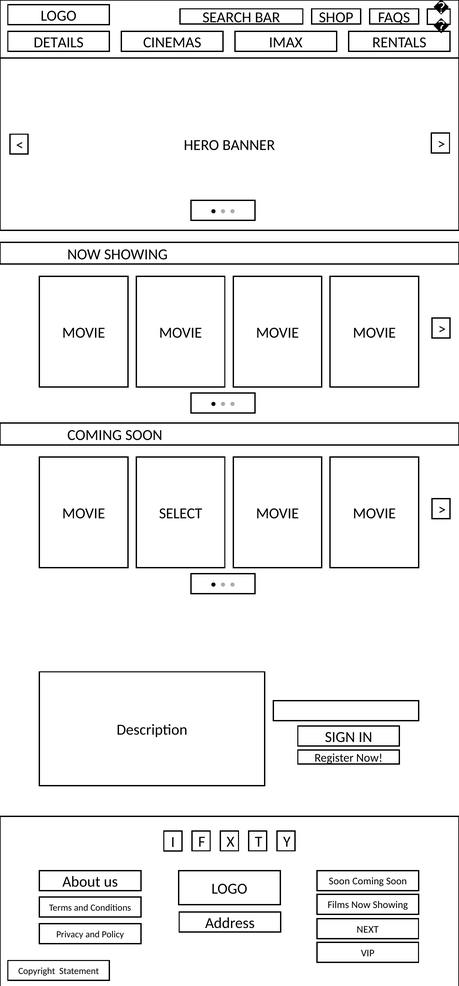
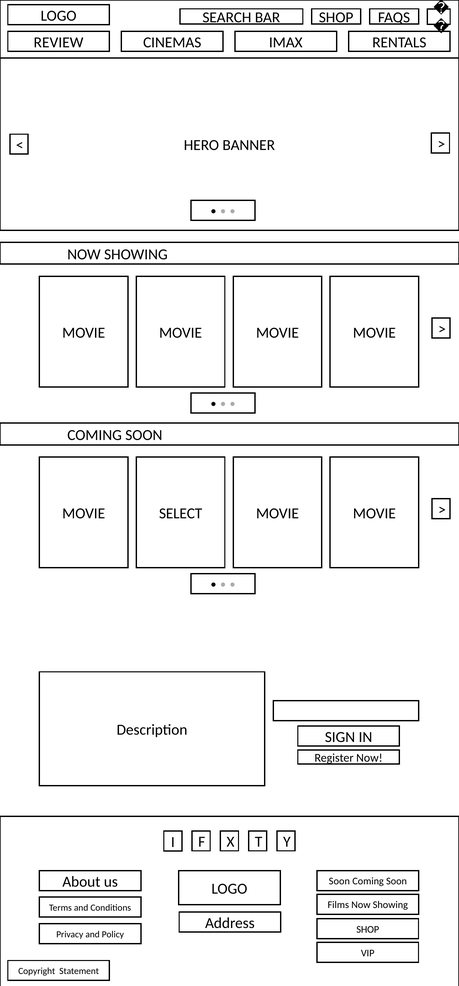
DETAILS: DETAILS -> REVIEW
NEXT at (368, 928): NEXT -> SHOP
